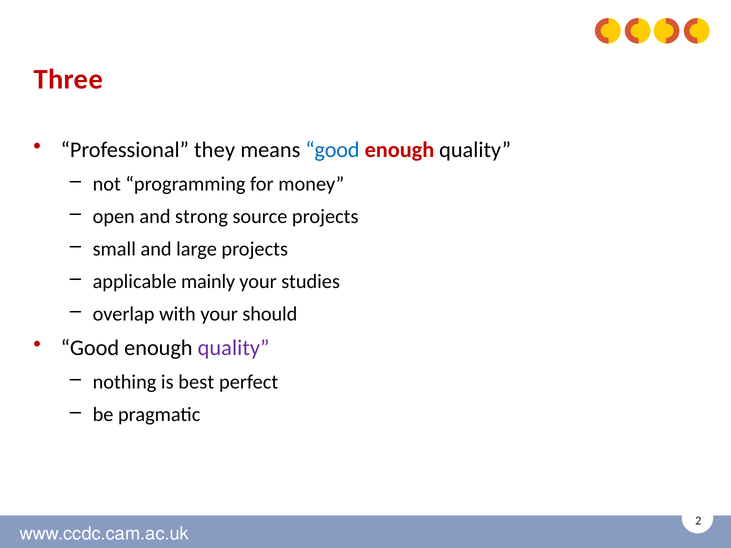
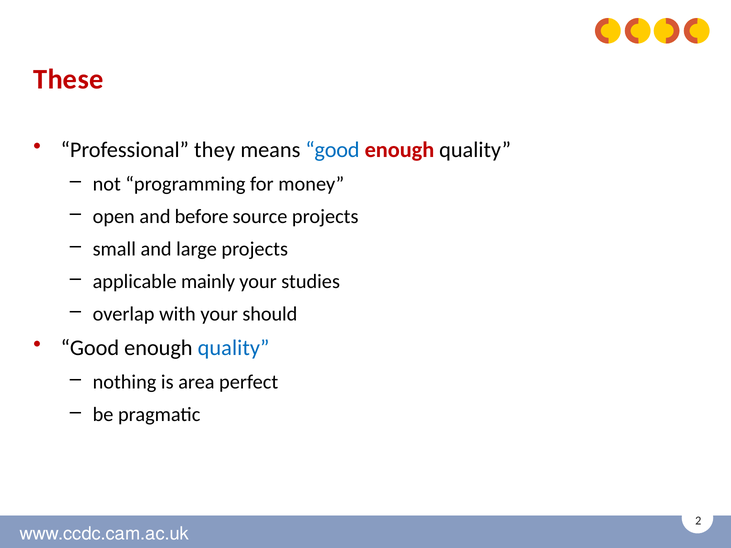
Three: Three -> These
strong: strong -> before
quality at (234, 348) colour: purple -> blue
best: best -> area
